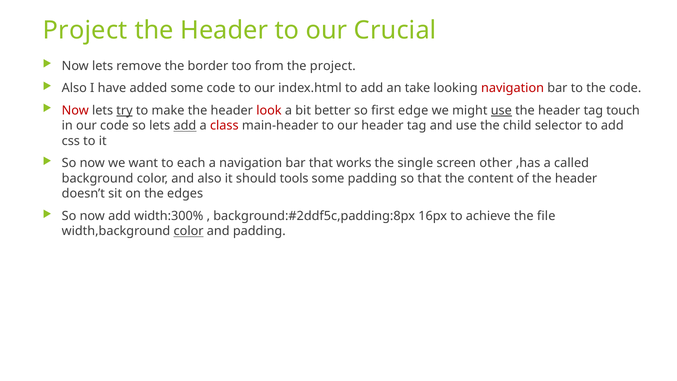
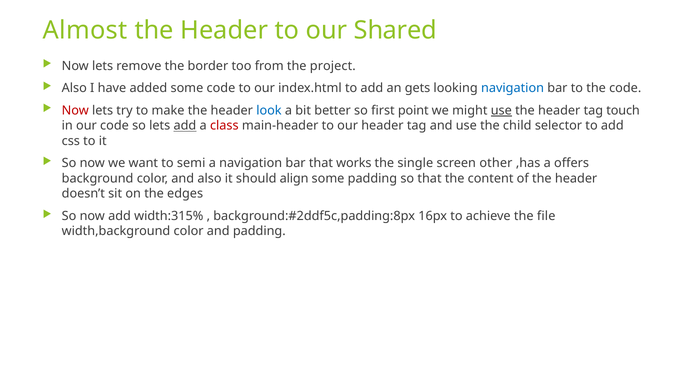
Project at (85, 30): Project -> Almost
Crucial: Crucial -> Shared
take: take -> gets
navigation at (513, 88) colour: red -> blue
try underline: present -> none
look colour: red -> blue
edge: edge -> point
each: each -> semi
called: called -> offers
tools: tools -> align
width:300%: width:300% -> width:315%
color at (189, 231) underline: present -> none
